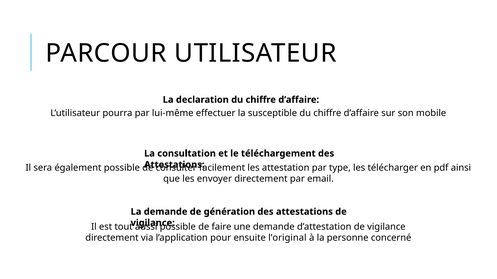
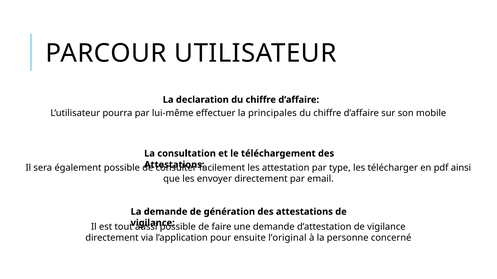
susceptible: susceptible -> principales
